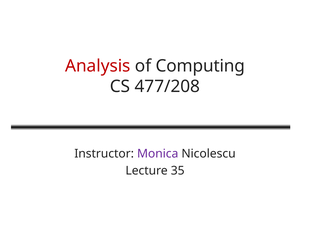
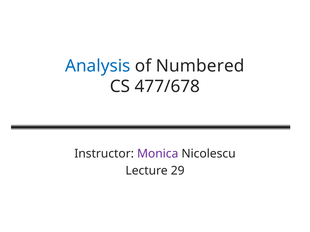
Analysis colour: red -> blue
Computing: Computing -> Numbered
477/208: 477/208 -> 477/678
35: 35 -> 29
